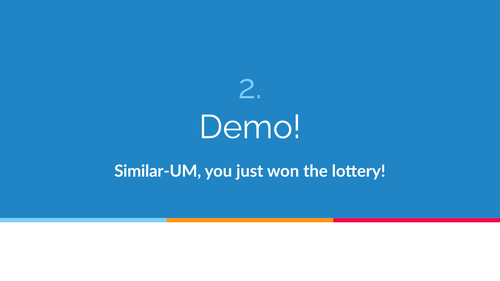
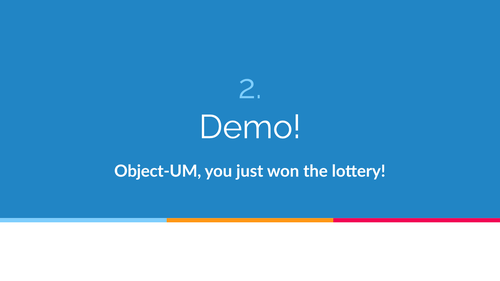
Similar-UM: Similar-UM -> Object-UM
